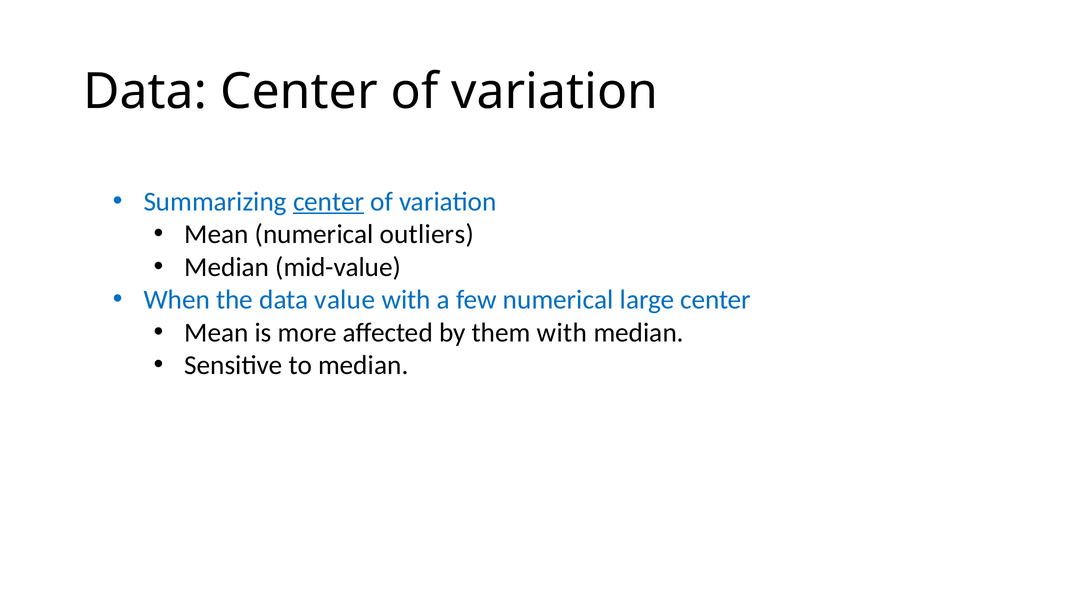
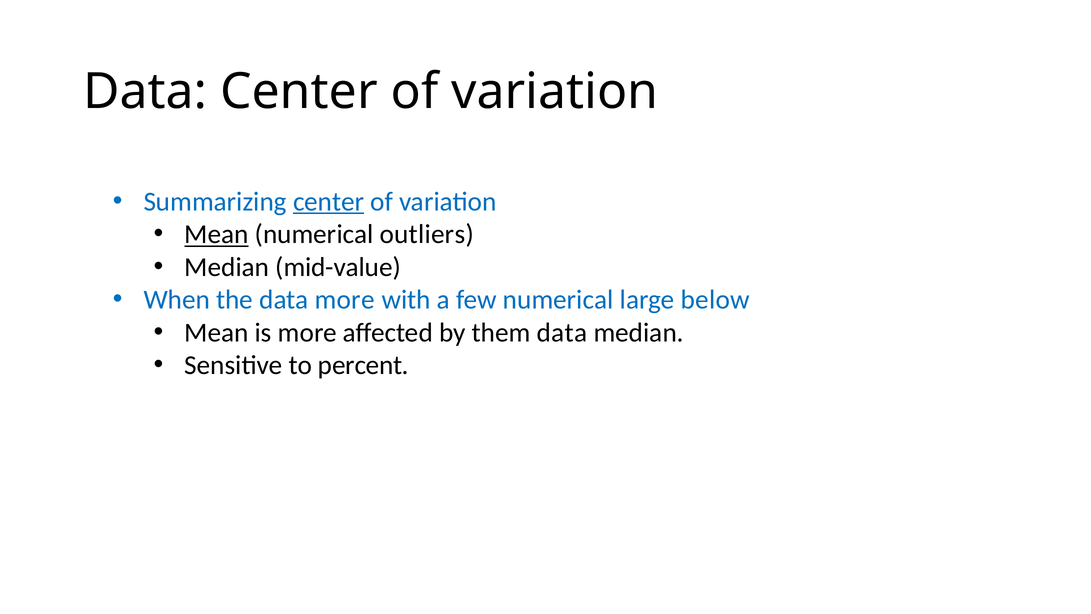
Mean at (217, 234) underline: none -> present
data value: value -> more
large center: center -> below
them with: with -> data
to median: median -> percent
